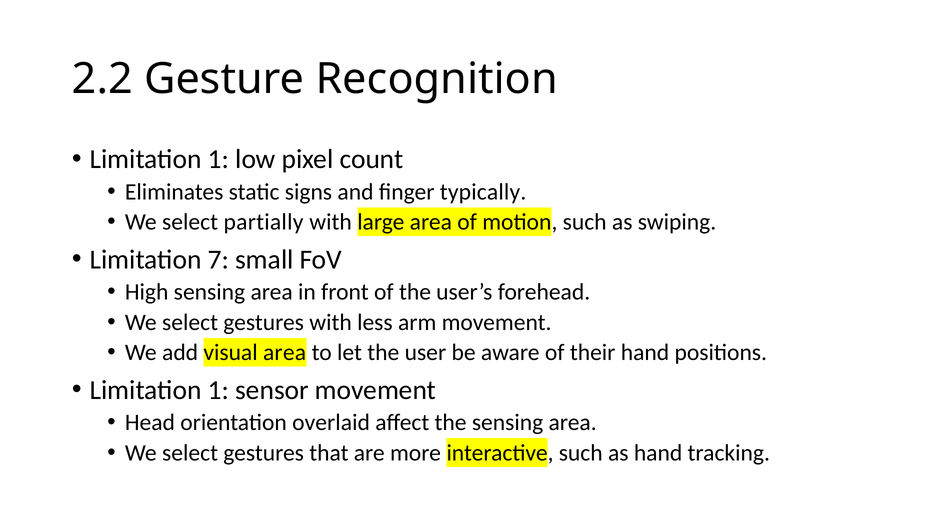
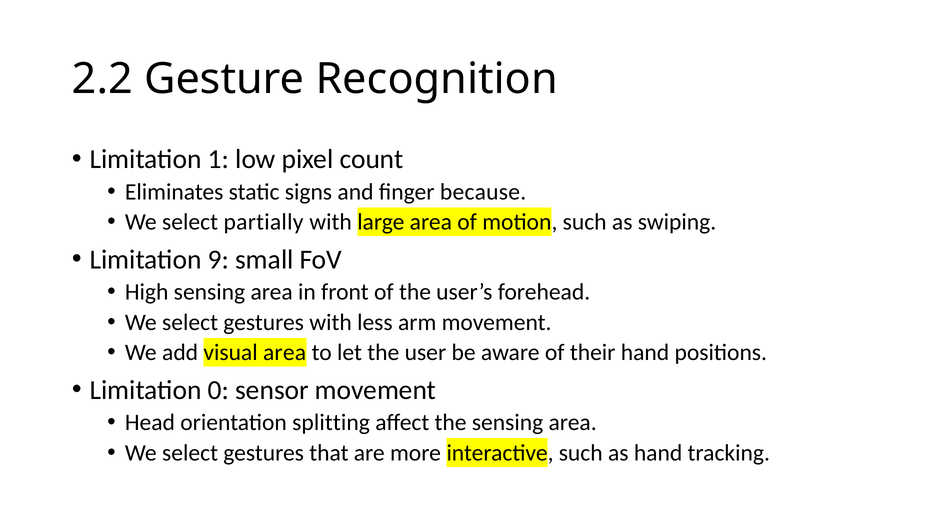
typically: typically -> because
7: 7 -> 9
1 at (218, 390): 1 -> 0
overlaid: overlaid -> splitting
